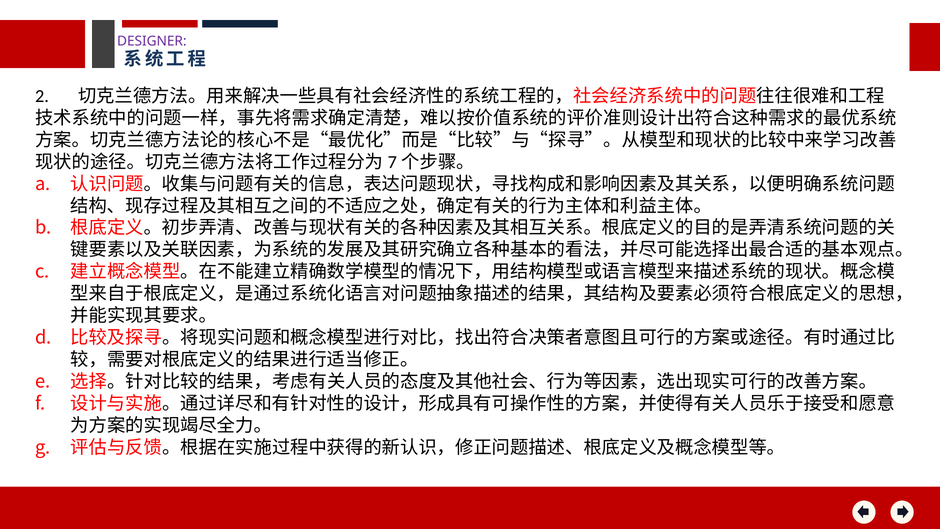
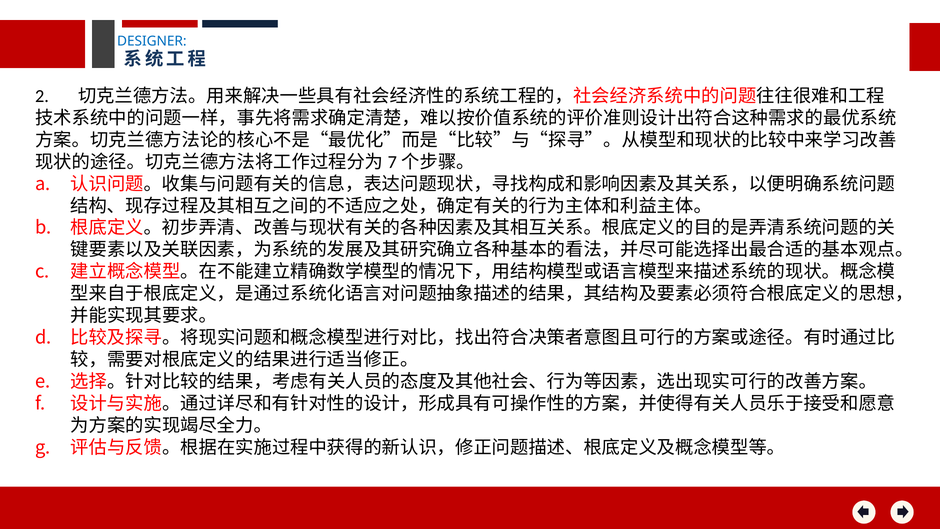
DESIGNER colour: purple -> blue
